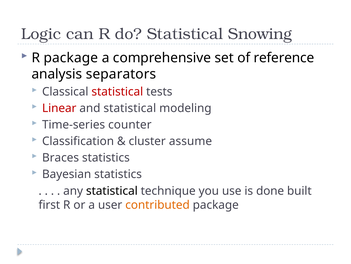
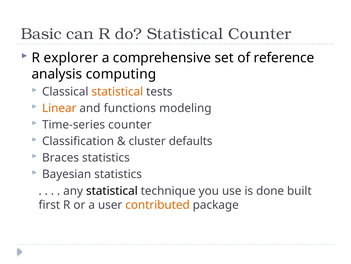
Logic: Logic -> Basic
Statistical Snowing: Snowing -> Counter
R package: package -> explorer
separators: separators -> computing
statistical at (117, 92) colour: red -> orange
Linear colour: red -> orange
and statistical: statistical -> functions
assume: assume -> defaults
